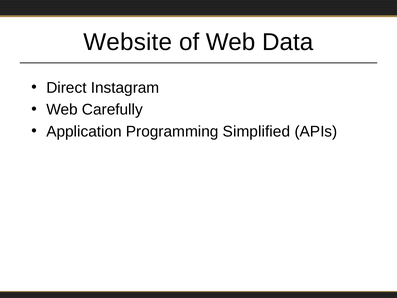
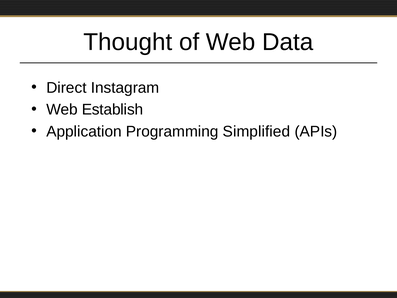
Website: Website -> Thought
Carefully: Carefully -> Establish
